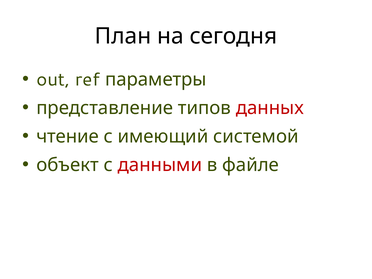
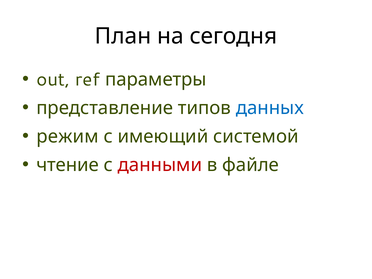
данных colour: red -> blue
чтение: чтение -> режим
объект: объект -> чтение
